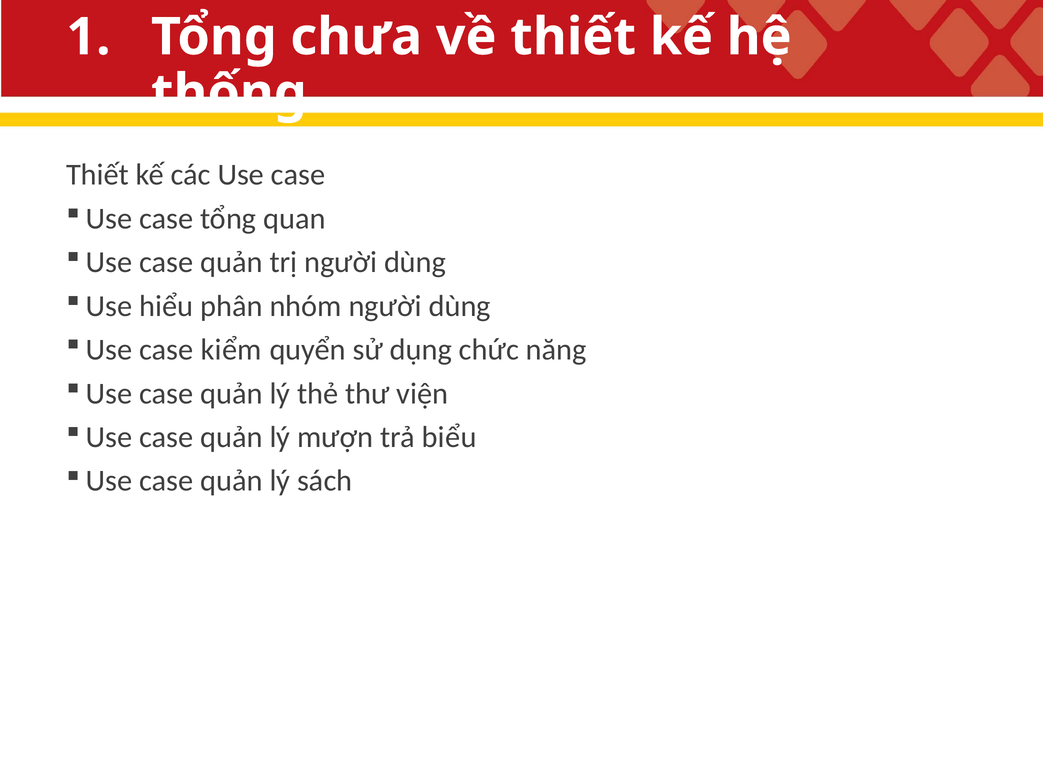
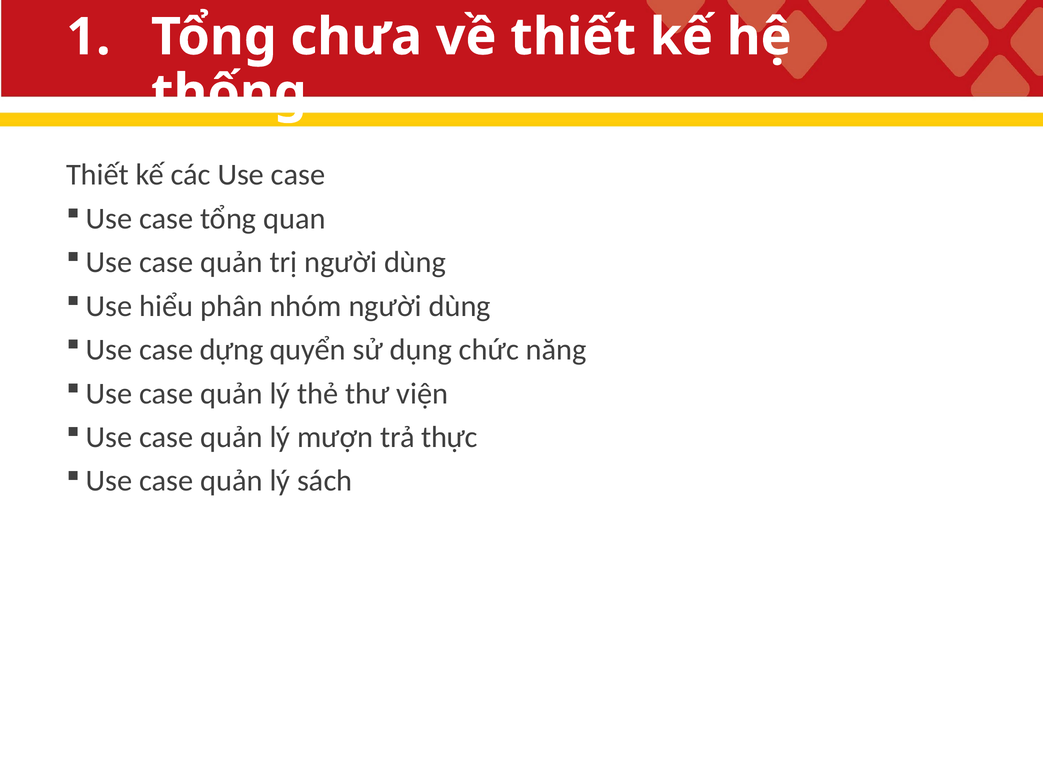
kiểm: kiểm -> dựng
biểu: biểu -> thực
